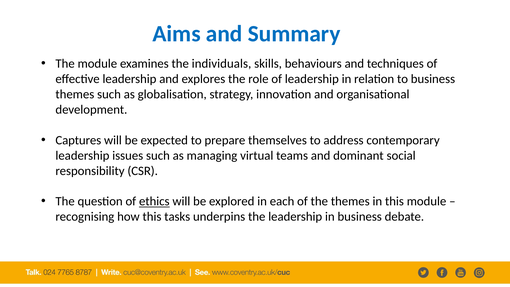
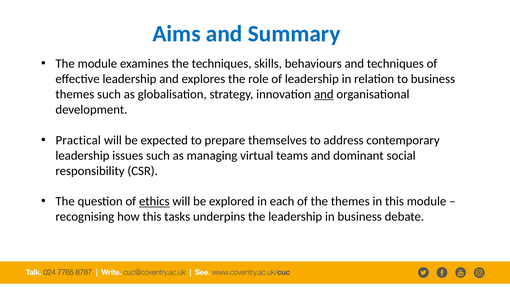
the individuals: individuals -> techniques
and at (324, 94) underline: none -> present
Captures: Captures -> Practical
